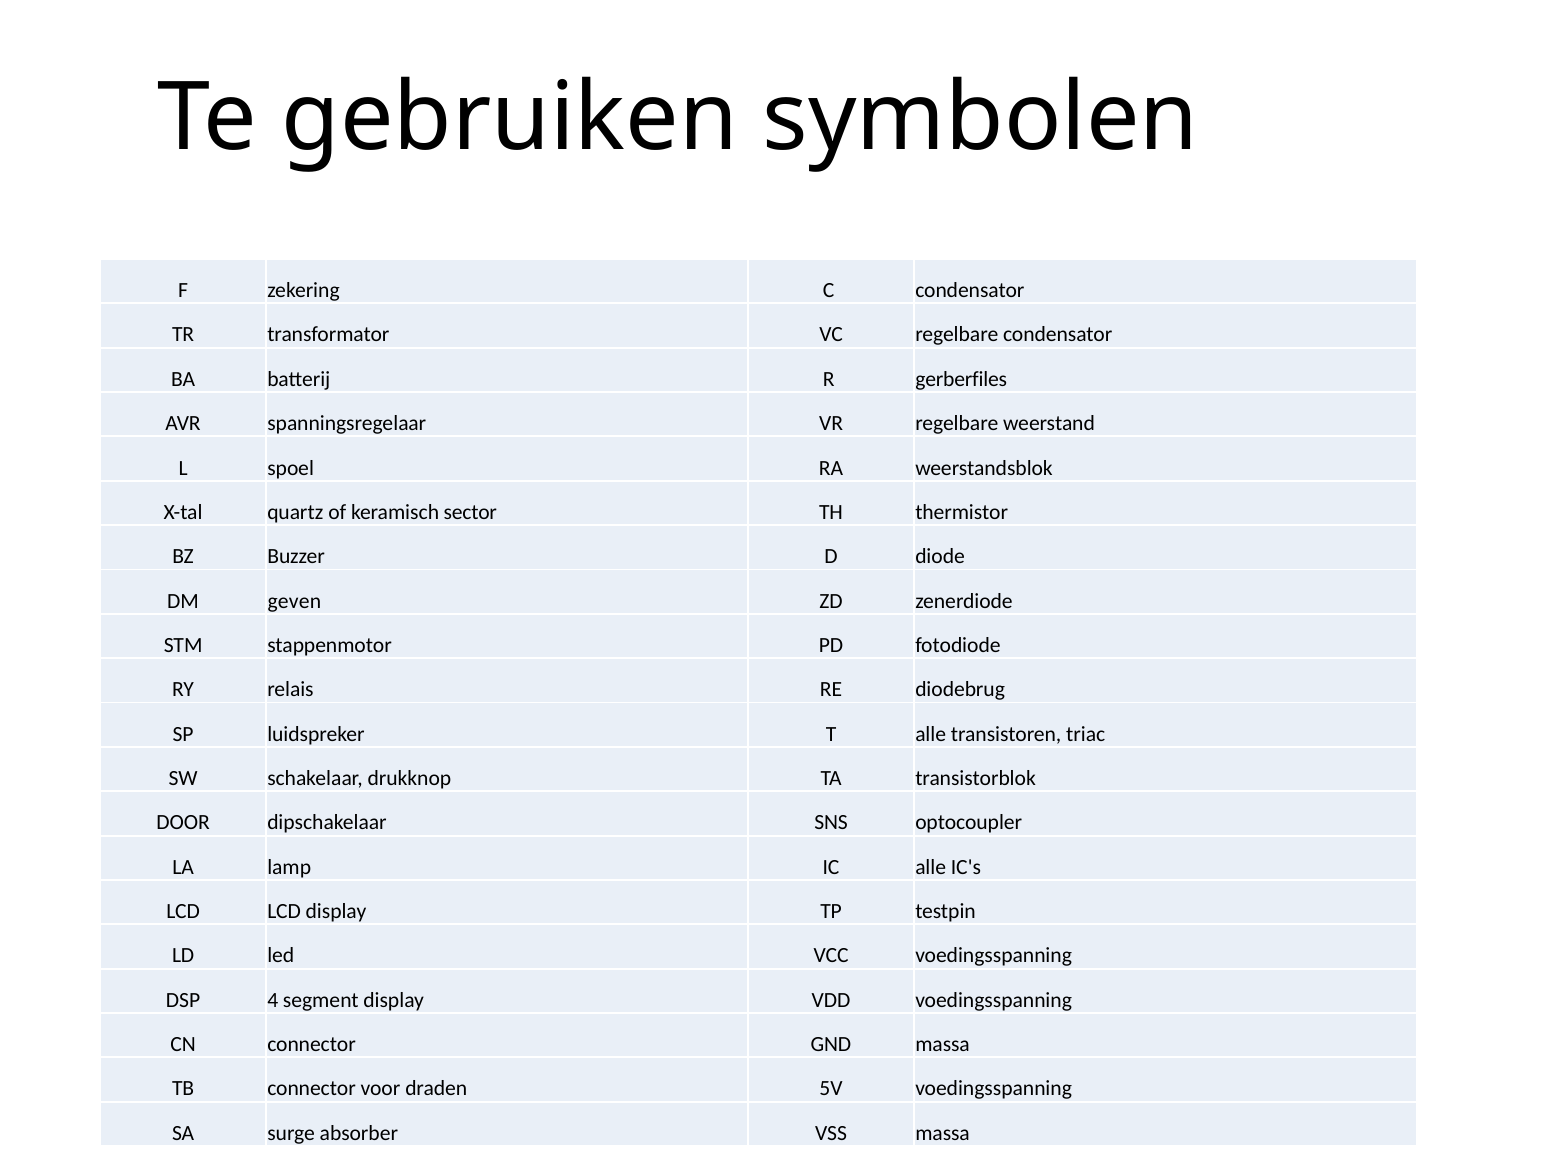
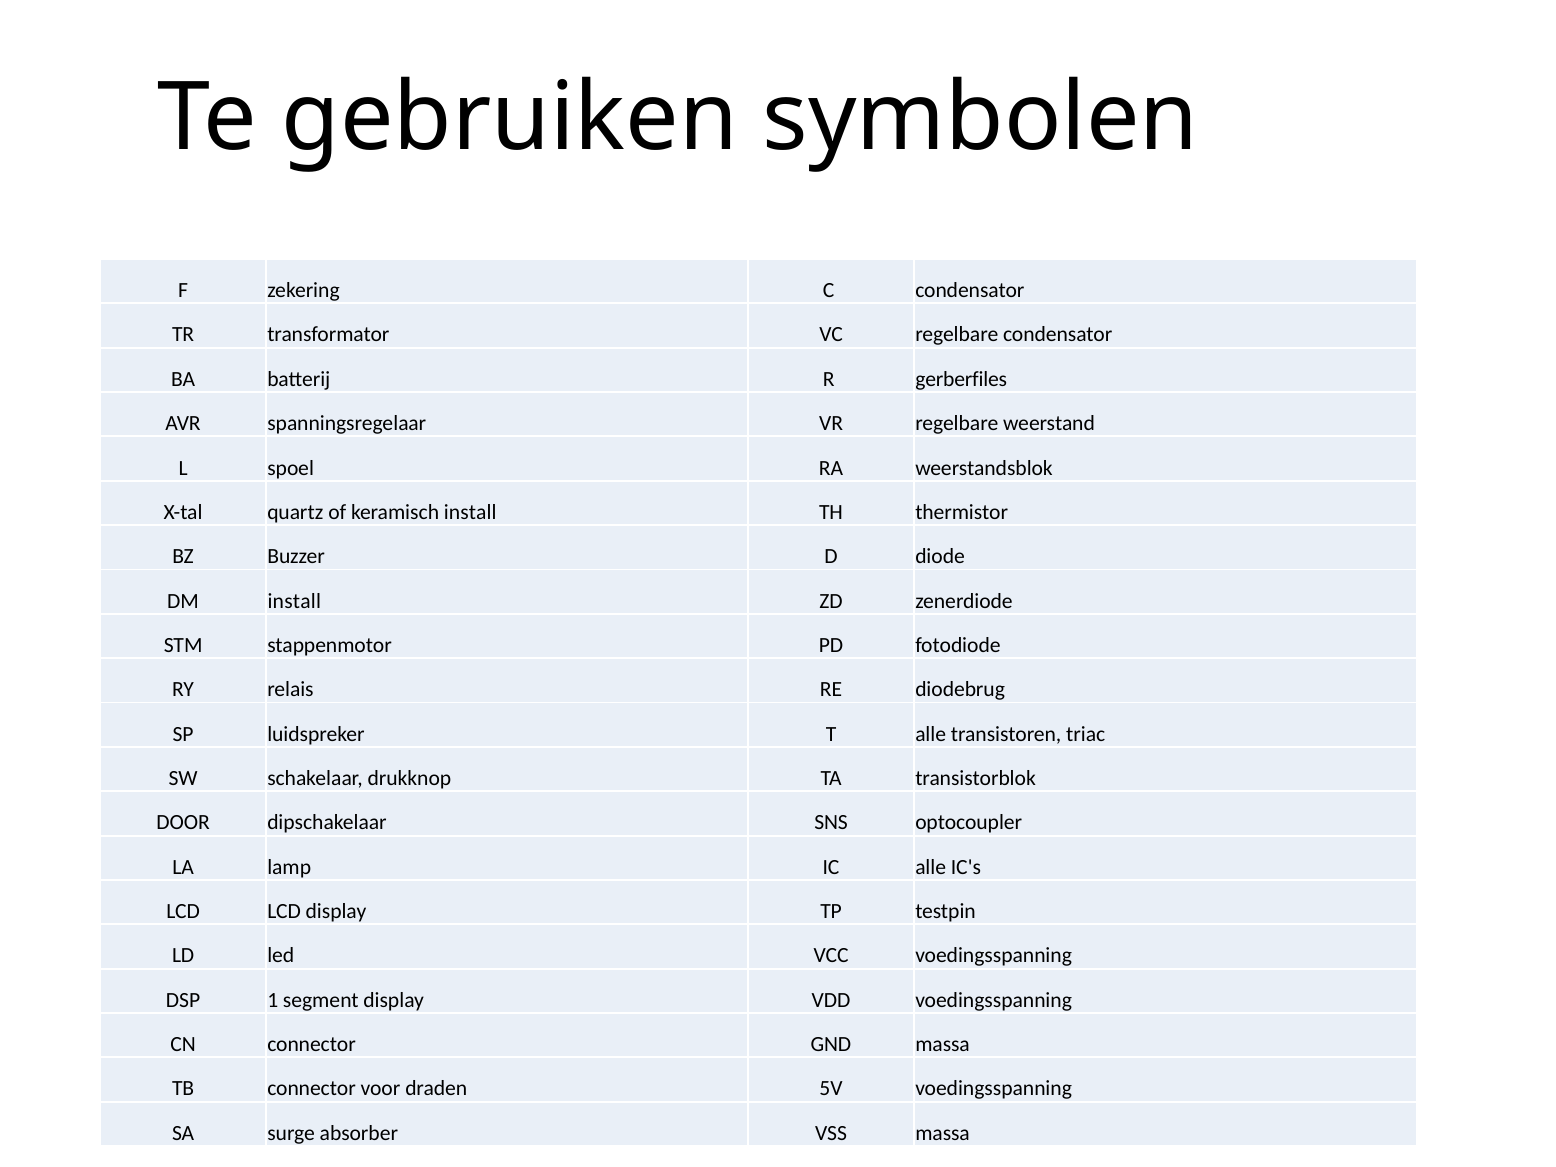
keramisch sector: sector -> install
DM geven: geven -> install
4: 4 -> 1
